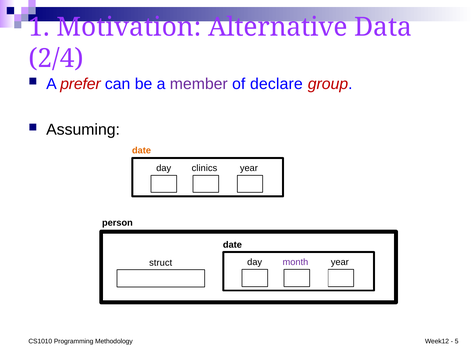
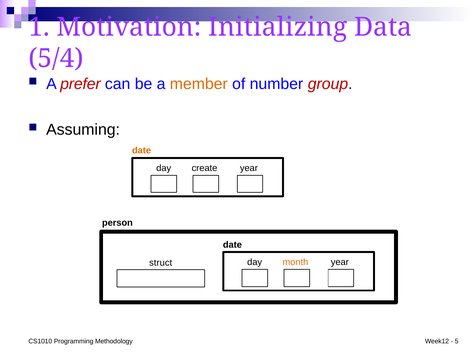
Alternative: Alternative -> Initializing
2/4: 2/4 -> 5/4
member colour: purple -> orange
declare: declare -> number
clinics: clinics -> create
month colour: purple -> orange
